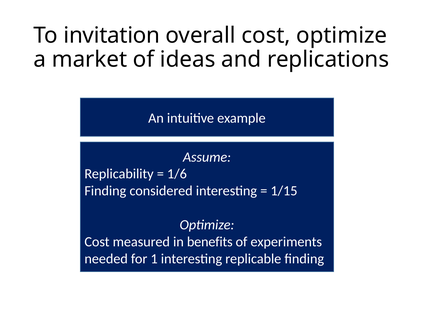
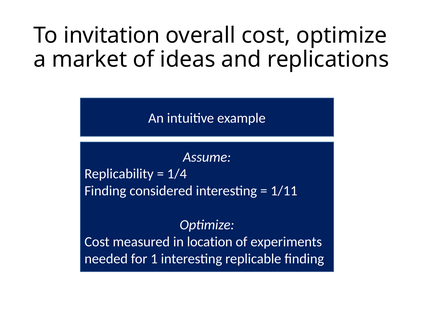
1/6: 1/6 -> 1/4
1/15: 1/15 -> 1/11
benefits: benefits -> location
